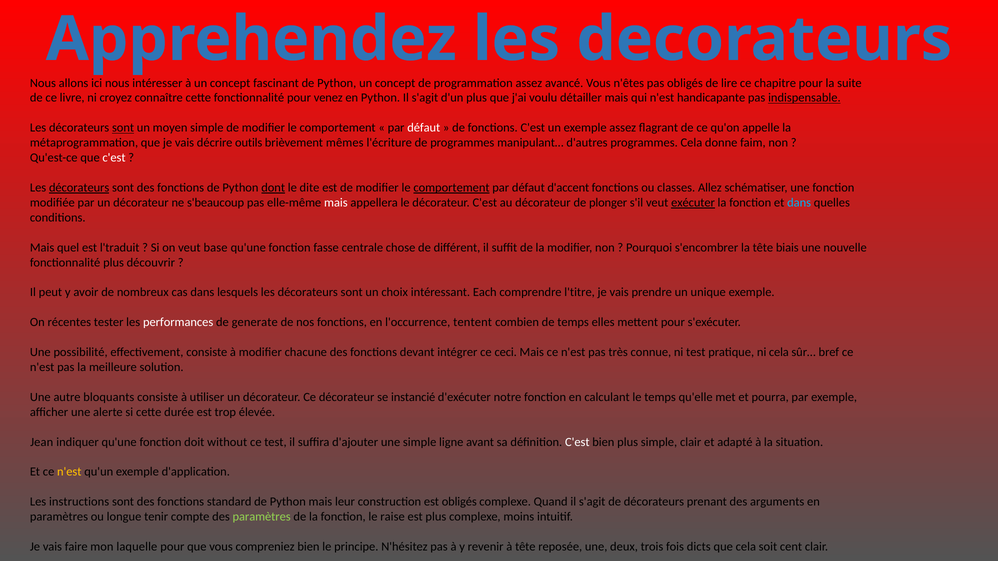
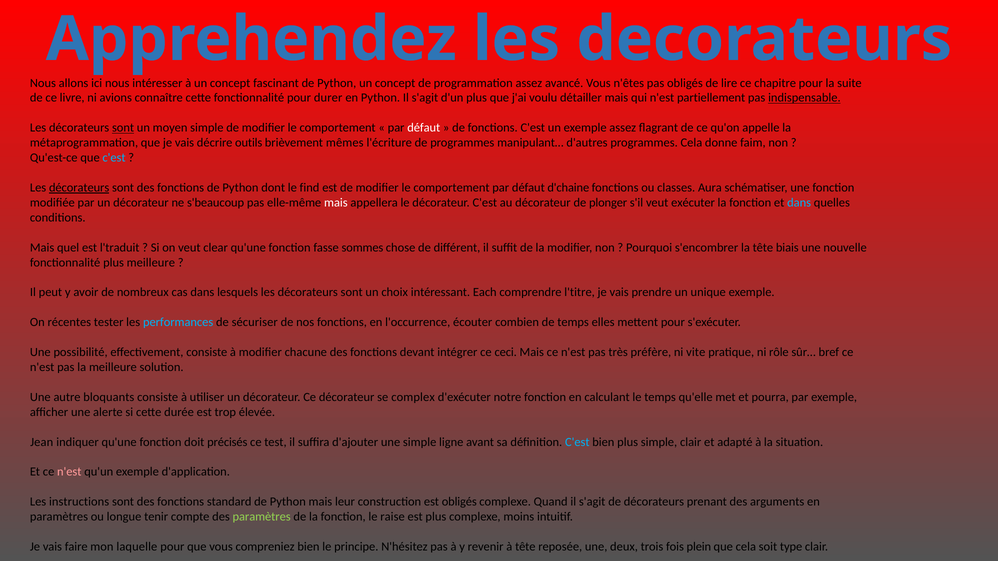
croyez: croyez -> avions
venez: venez -> durer
handicapante: handicapante -> partiellement
c'est at (114, 158) colour: white -> light blue
dont underline: present -> none
dite: dite -> find
comportement at (451, 188) underline: present -> none
d'accent: d'accent -> d'chaine
Allez: Allez -> Aura
exécuter underline: present -> none
base: base -> clear
centrale: centrale -> sommes
plus découvrir: découvrir -> meilleure
performances colour: white -> light blue
generate: generate -> sécuriser
tentent: tentent -> écouter
connue: connue -> préfère
ni test: test -> vite
ni cela: cela -> rôle
instancié: instancié -> complex
without: without -> précisés
C'est at (577, 442) colour: white -> light blue
n'est at (69, 472) colour: yellow -> pink
dicts: dicts -> plein
cent: cent -> type
